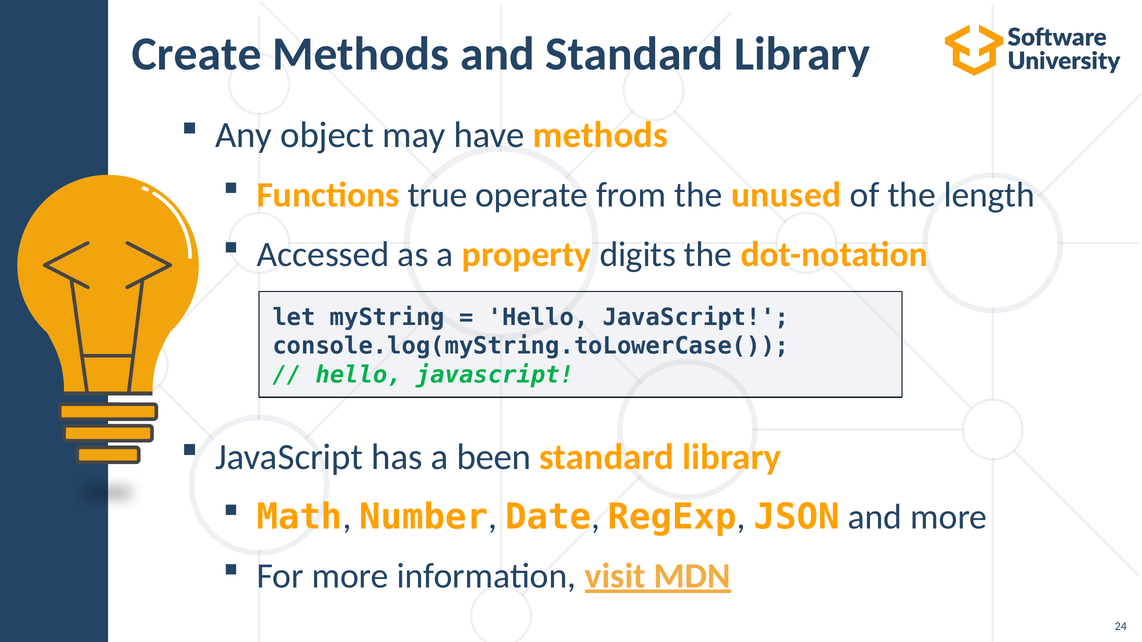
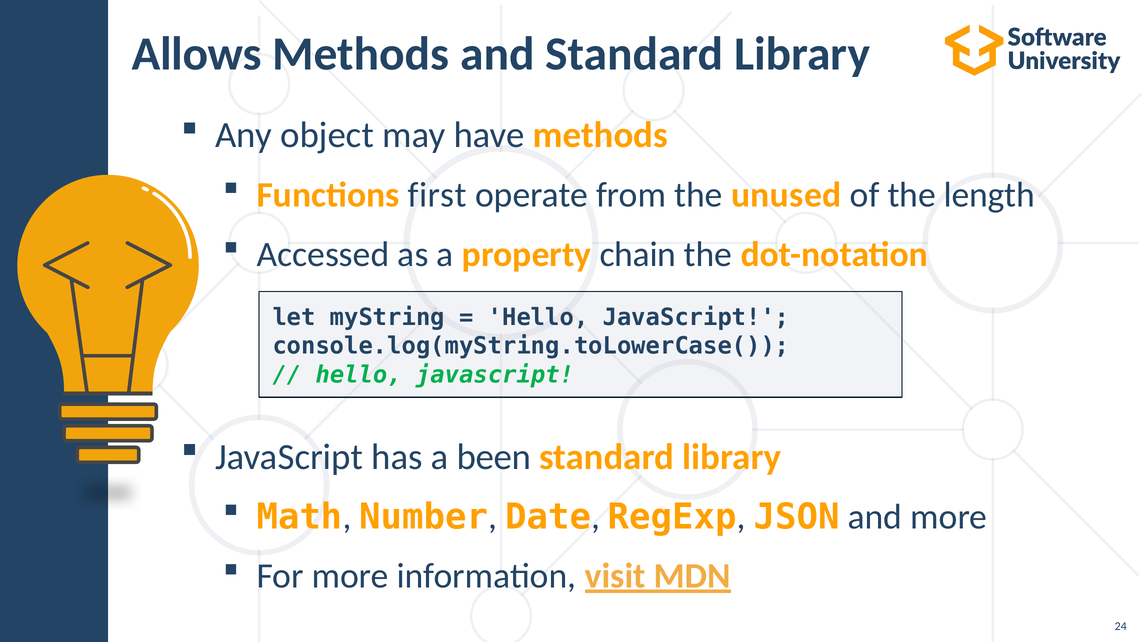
Create: Create -> Allows
true: true -> first
digits: digits -> chain
